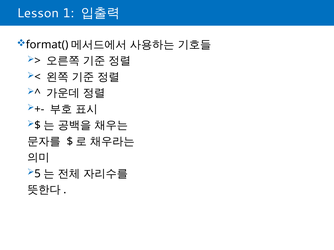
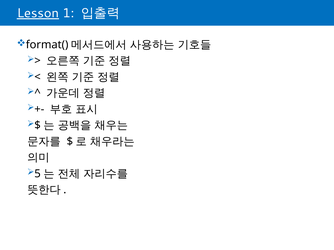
Lesson underline: none -> present
